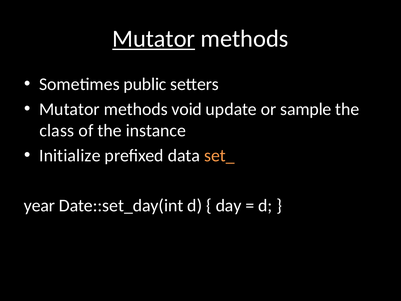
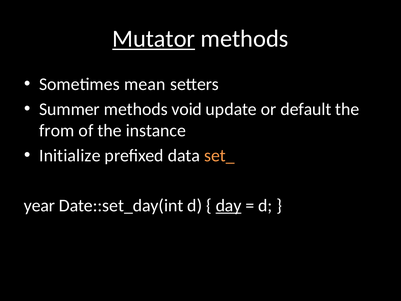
public: public -> mean
Mutator at (69, 109): Mutator -> Summer
sample: sample -> default
class: class -> from
day underline: none -> present
